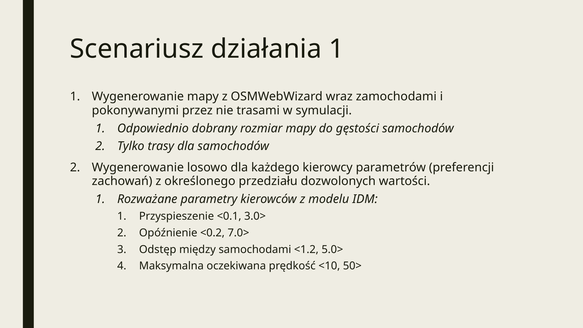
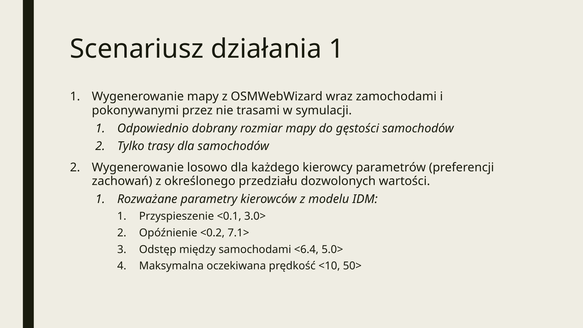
7.0>: 7.0> -> 7.1>
<1.2: <1.2 -> <6.4
